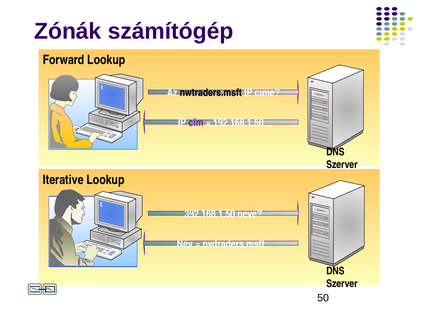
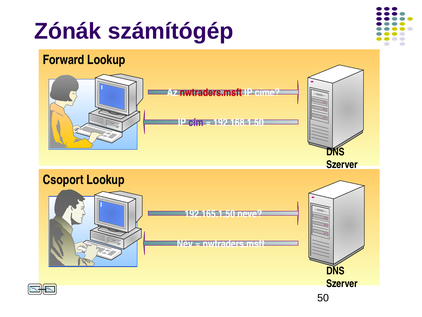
nwtraders.msft at (211, 93) colour: black -> red
Iterative: Iterative -> Csoport
392.168.1.50: 392.168.1.50 -> 192.165.1.50
